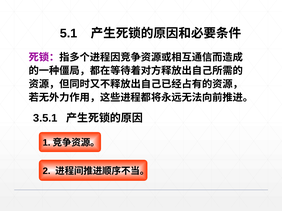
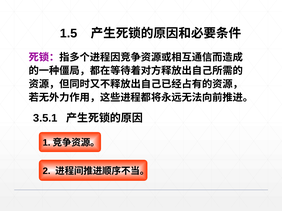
5.1: 5.1 -> 1.5
